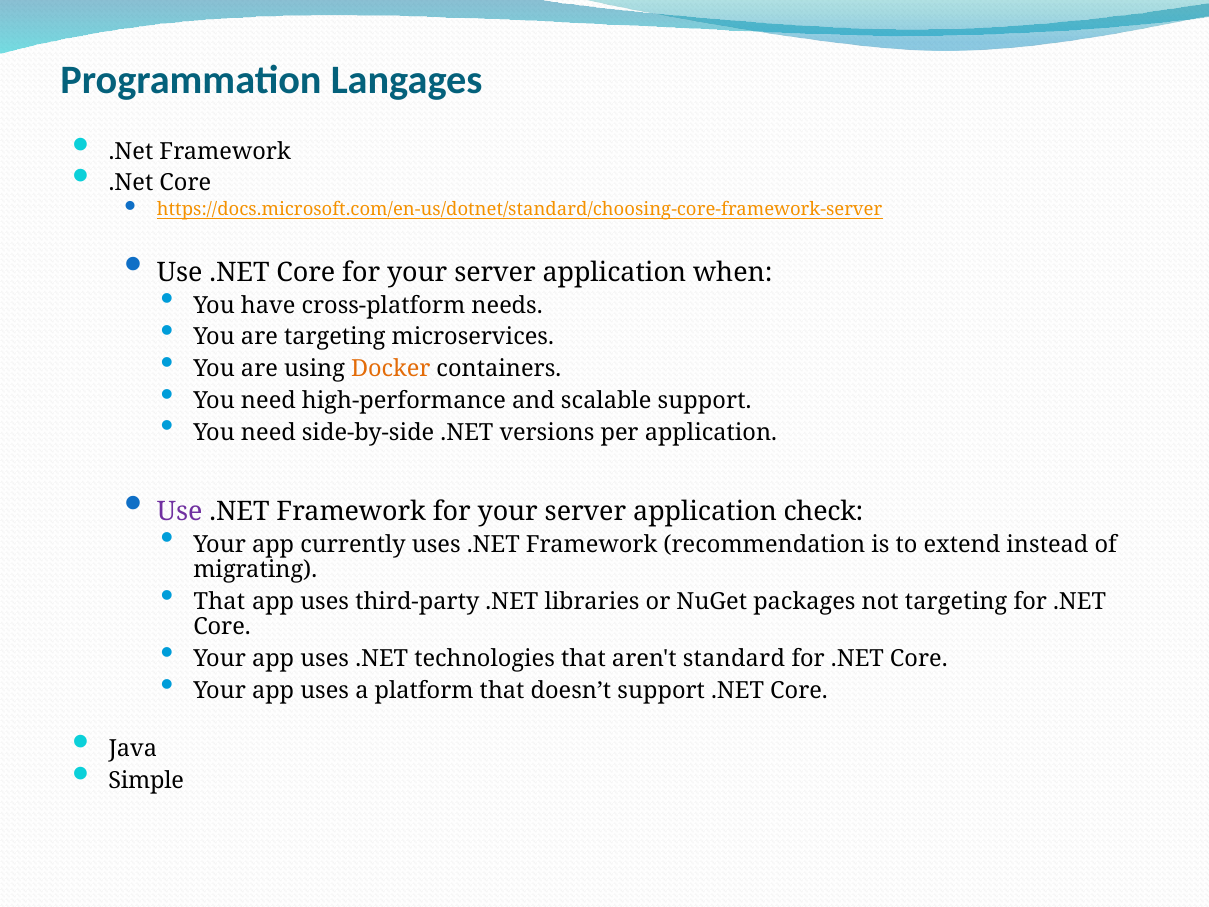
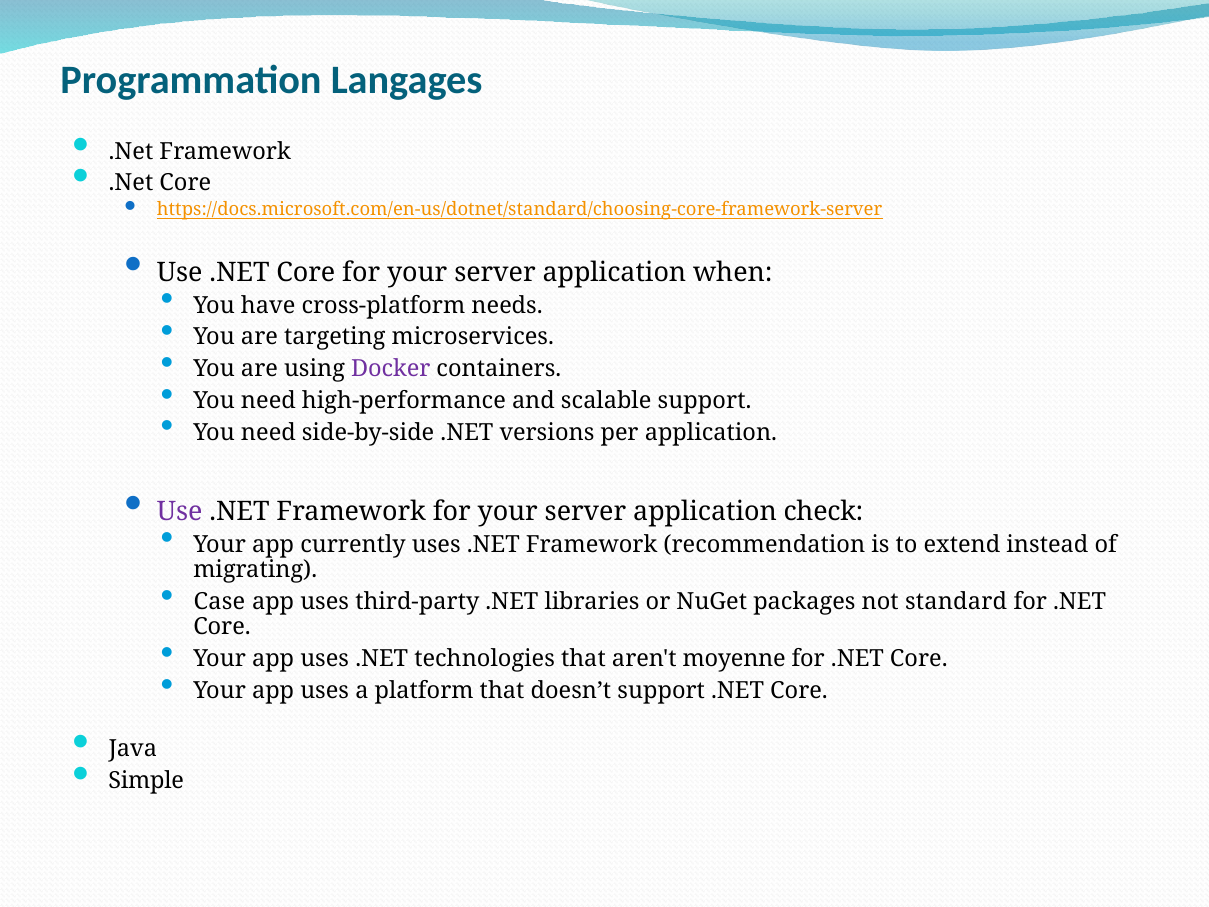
Docker colour: orange -> purple
That at (219, 601): That -> Case
not targeting: targeting -> standard
standard: standard -> moyenne
